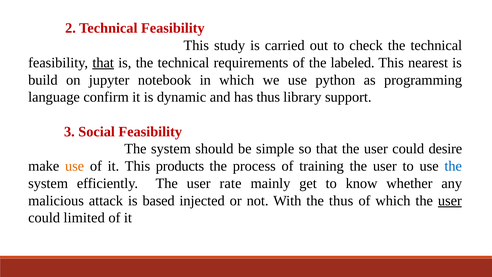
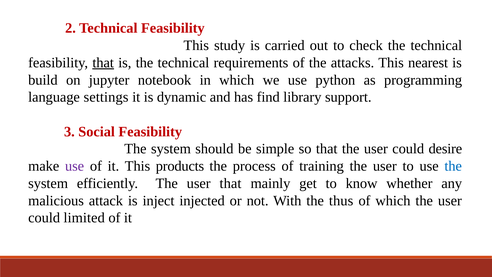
labeled: labeled -> attacks
confirm: confirm -> settings
has thus: thus -> find
use at (75, 166) colour: orange -> purple
user rate: rate -> that
based: based -> inject
user at (450, 200) underline: present -> none
